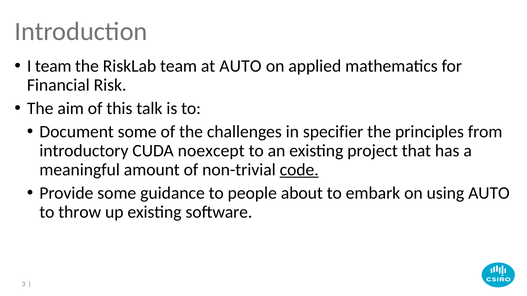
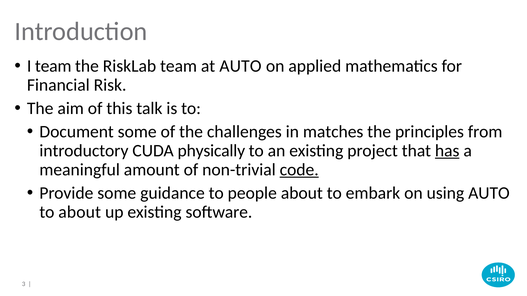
specifier: specifier -> matches
noexcept: noexcept -> physically
has underline: none -> present
to throw: throw -> about
